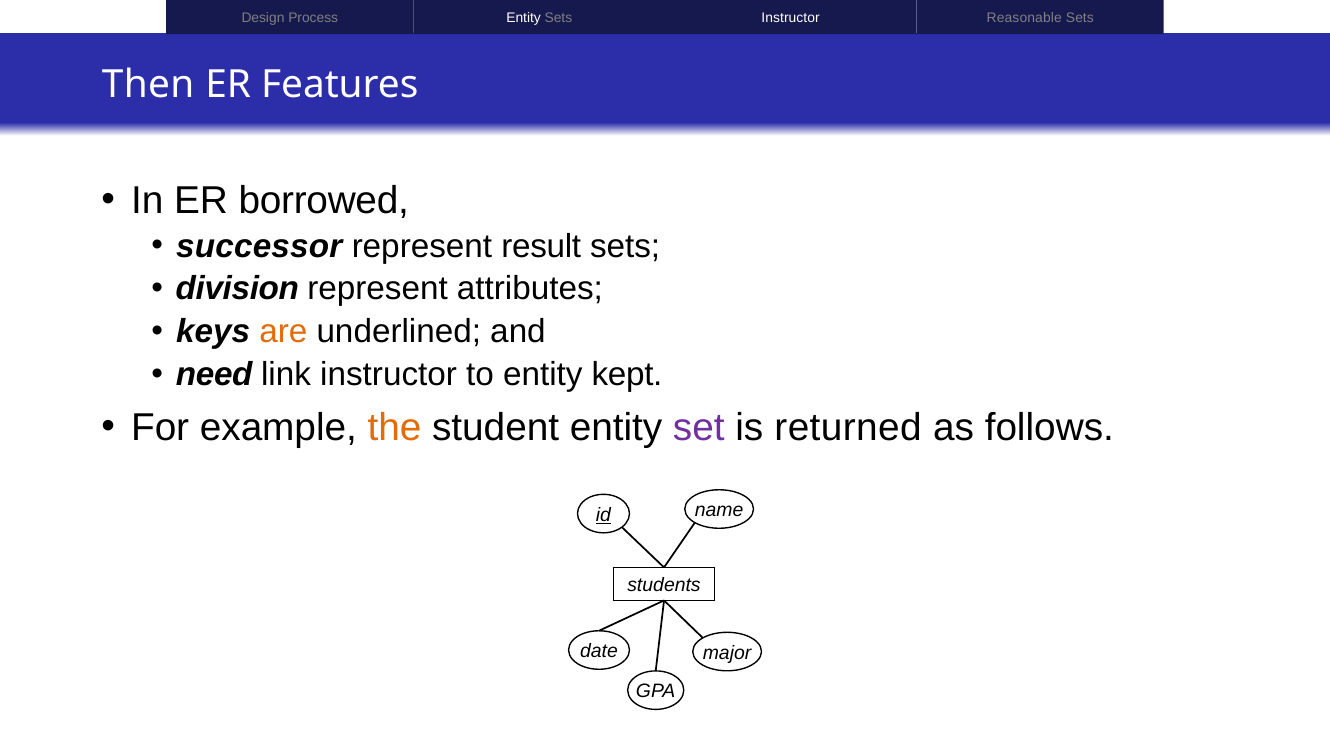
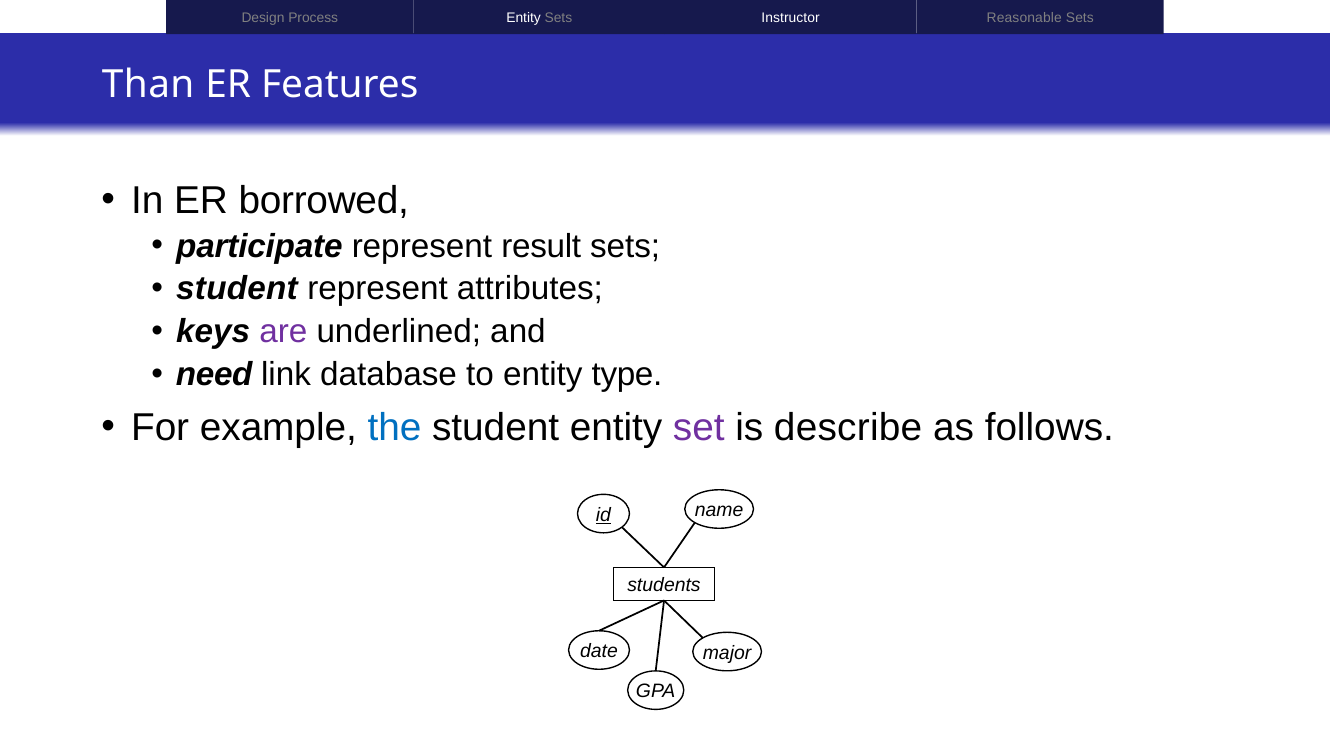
Then: Then -> Than
successor: successor -> participate
division at (237, 289): division -> student
are colour: orange -> purple
link instructor: instructor -> database
kept: kept -> type
the colour: orange -> blue
returned: returned -> describe
